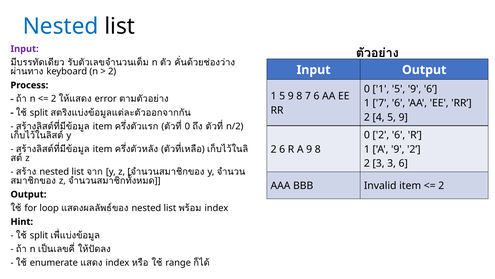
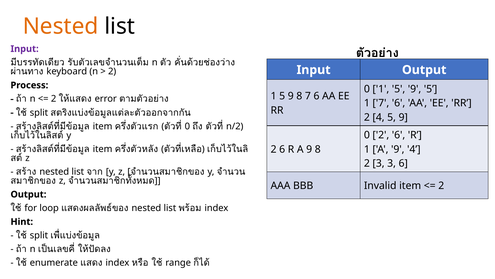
Nested at (61, 26) colour: blue -> orange
9 6: 6 -> 5
A 9 2: 2 -> 4
